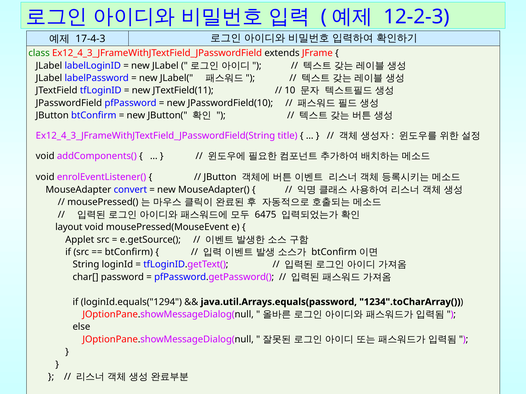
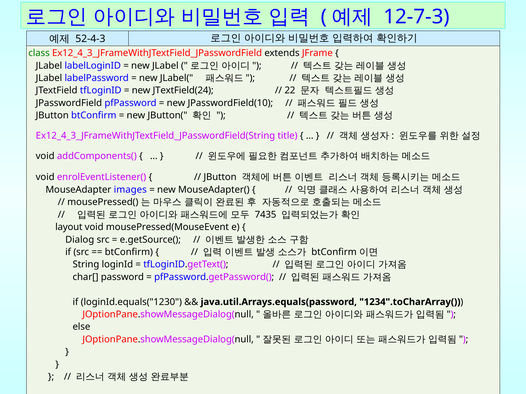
12-2-3: 12-2-3 -> 12-7-3
17-4-3: 17-4-3 -> 52-4-3
JTextField(11: JTextField(11 -> JTextField(24
10: 10 -> 22
convert: convert -> images
6475: 6475 -> 7435
Applet: Applet -> Dialog
loginId.equals("1294: loginId.equals("1294 -> loginId.equals("1230
